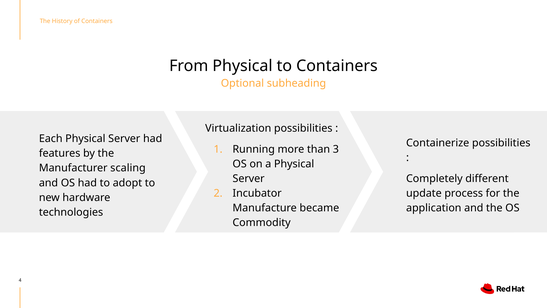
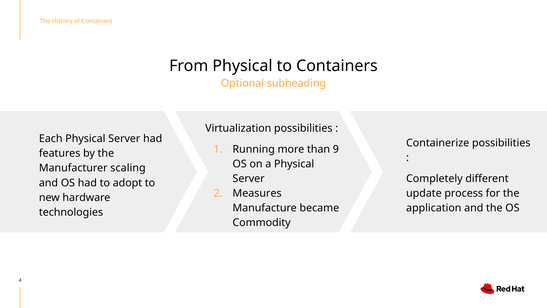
3: 3 -> 9
Incubator: Incubator -> Measures
